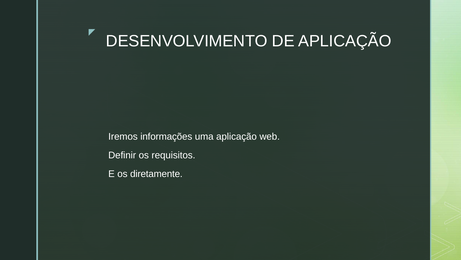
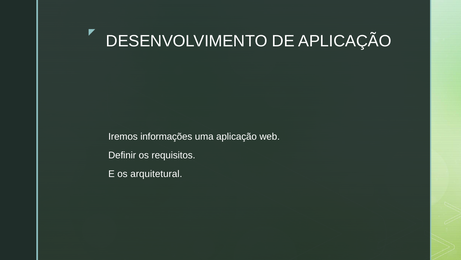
diretamente: diretamente -> arquitetural
